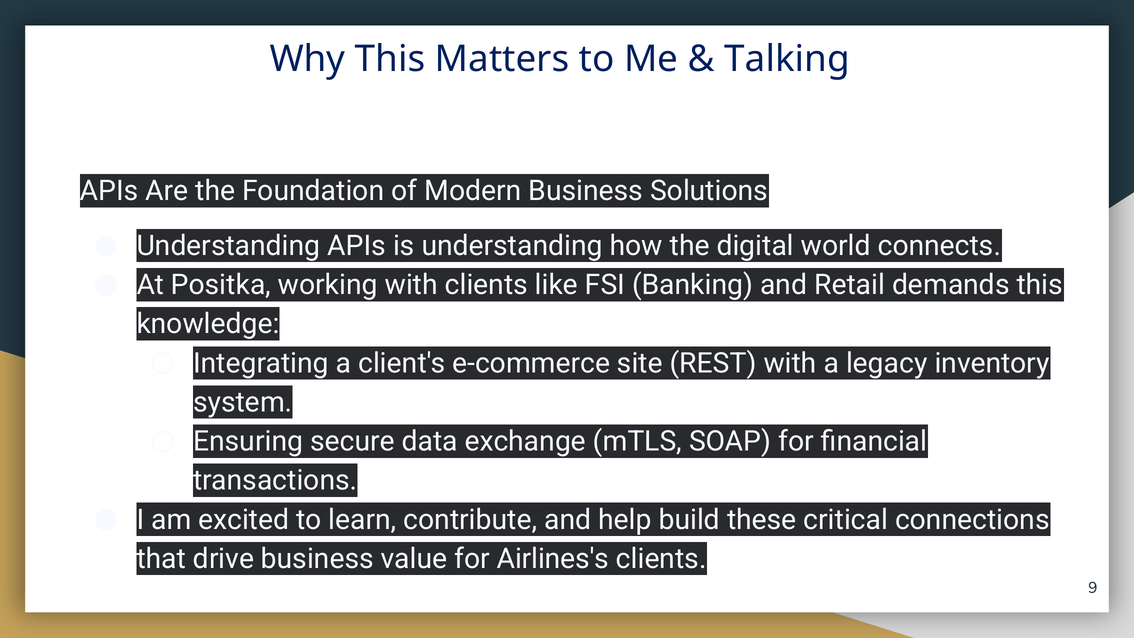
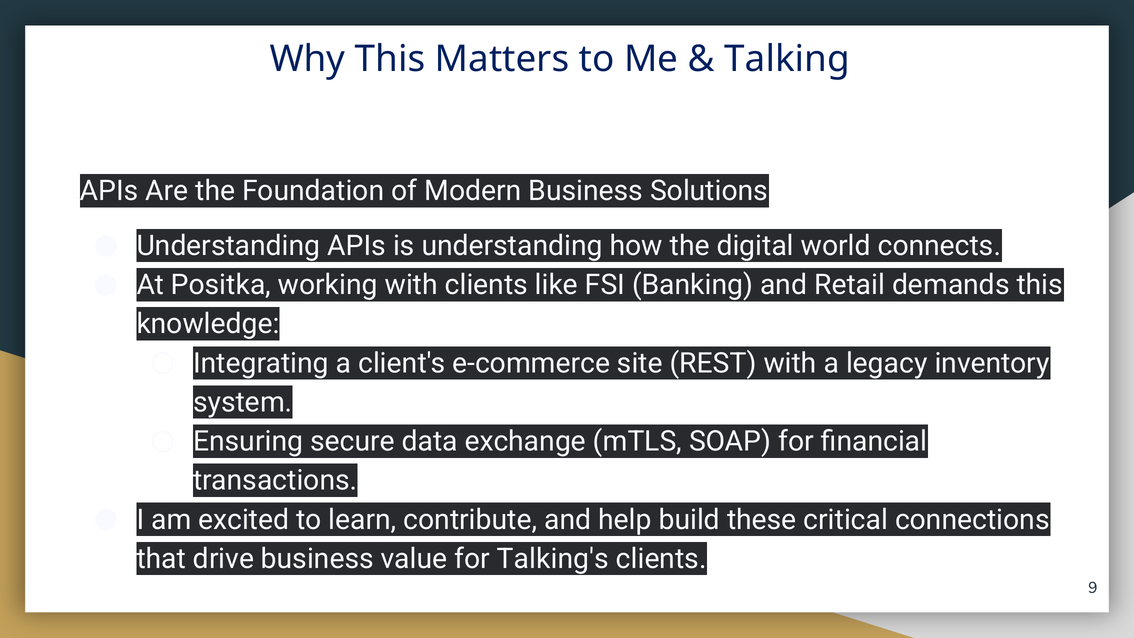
Airlines's: Airlines's -> Talking's
